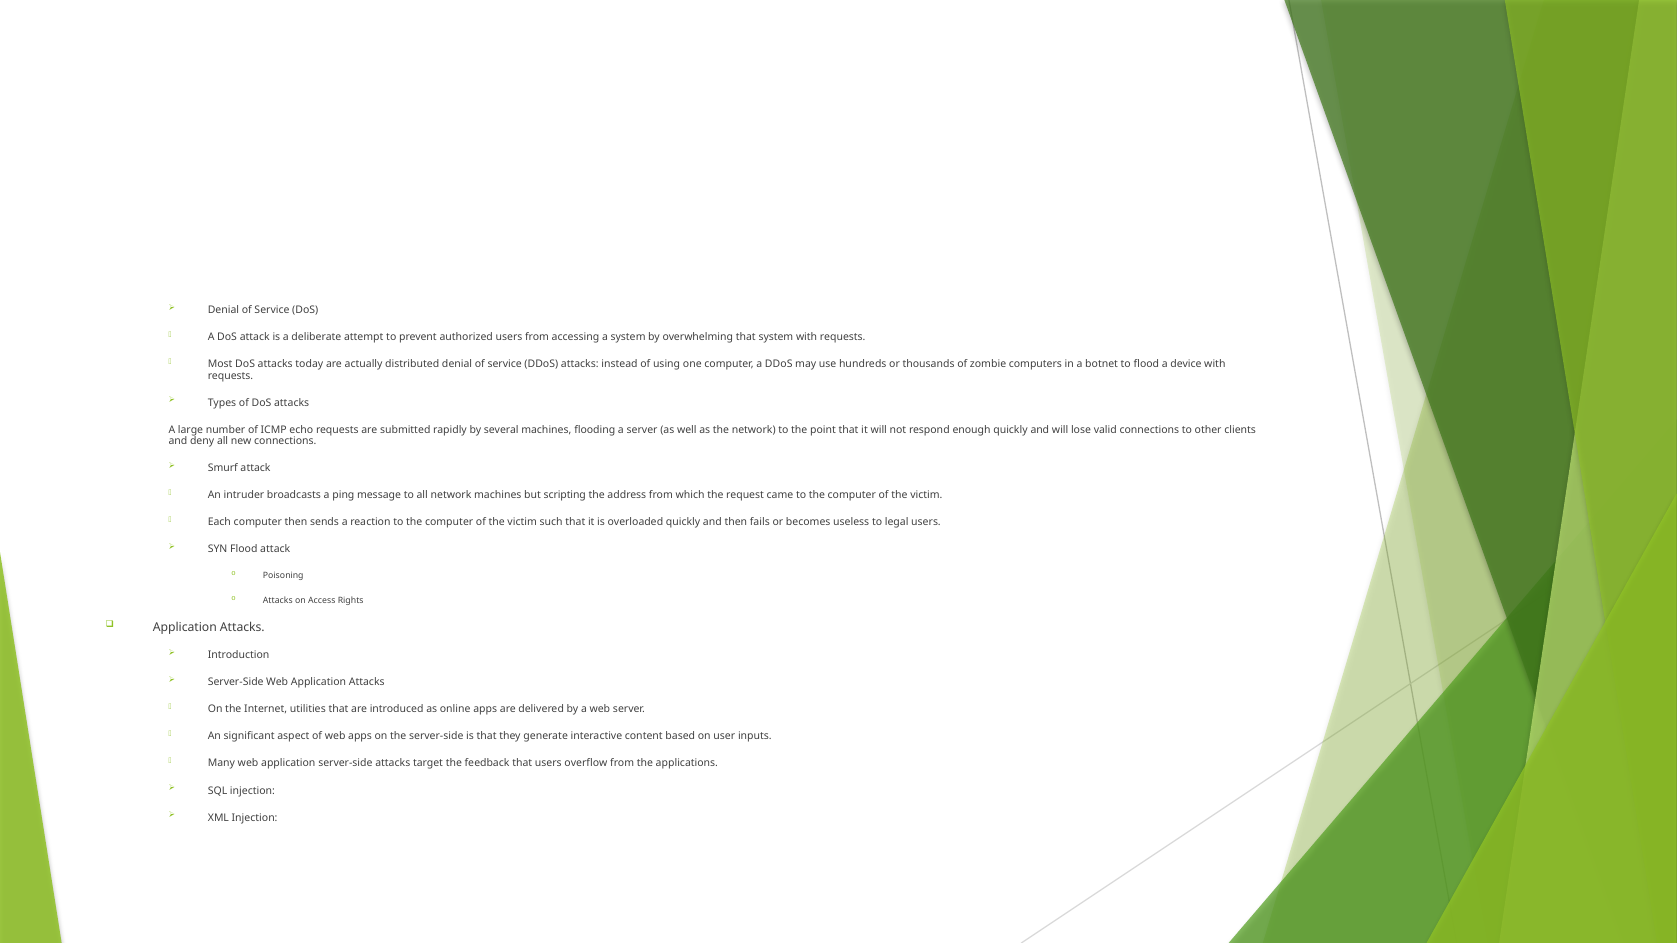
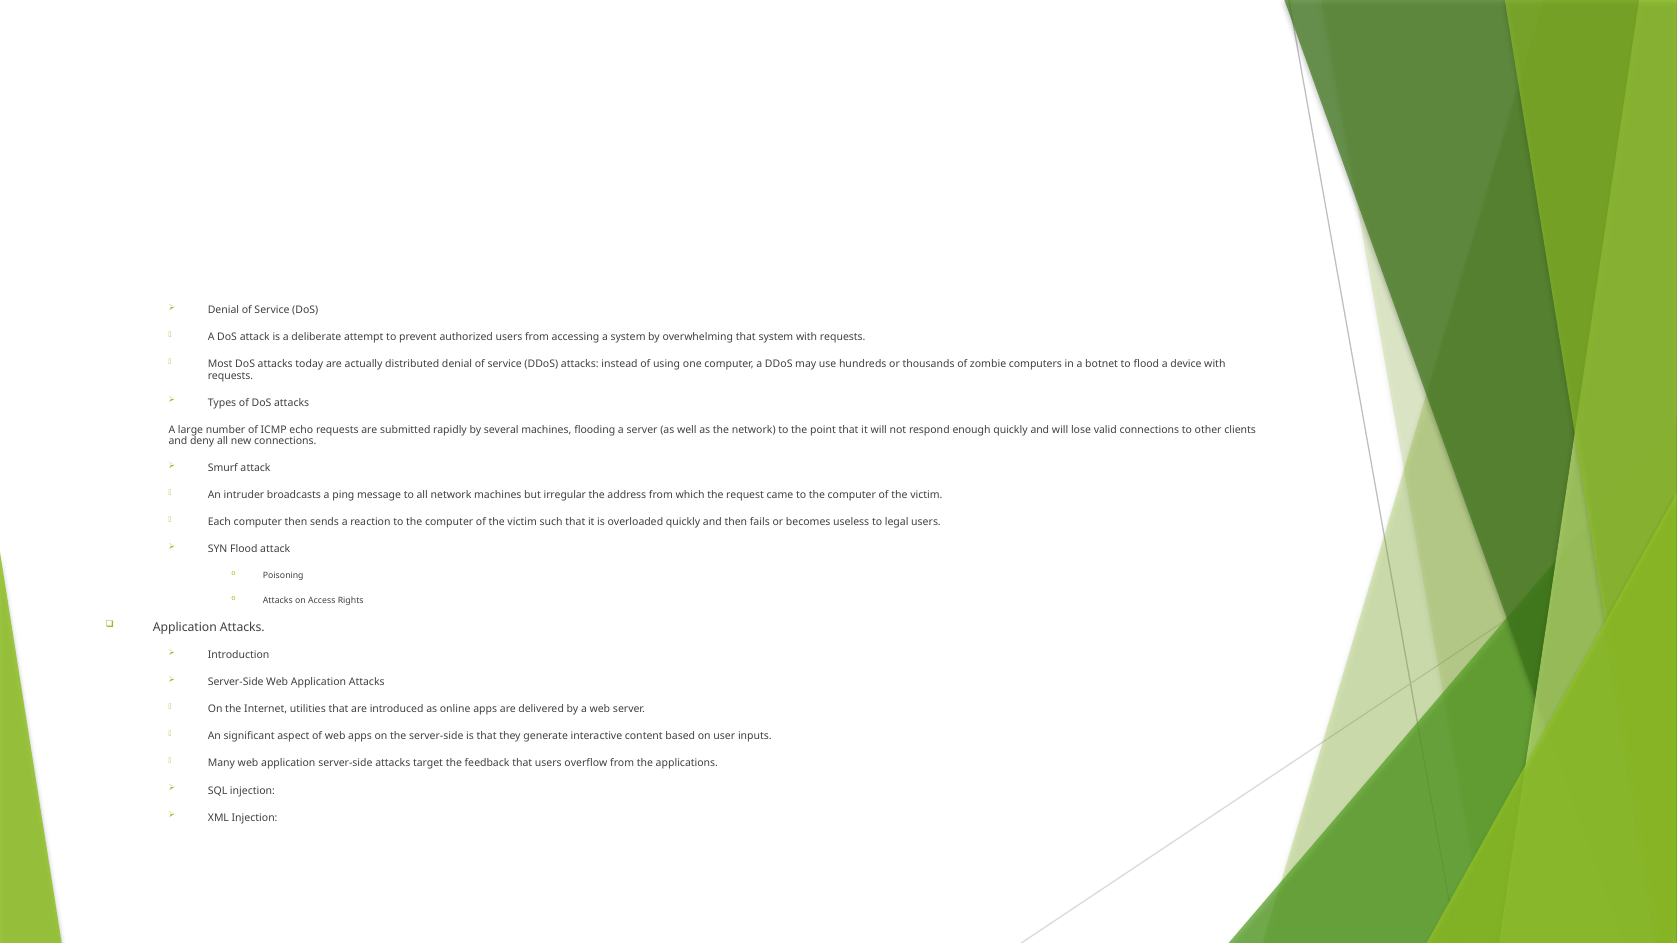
scripting: scripting -> irregular
